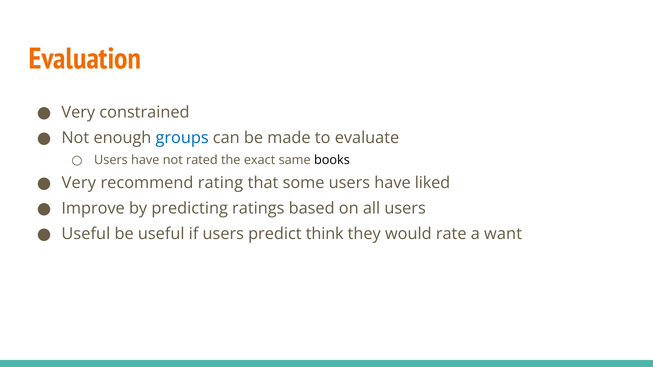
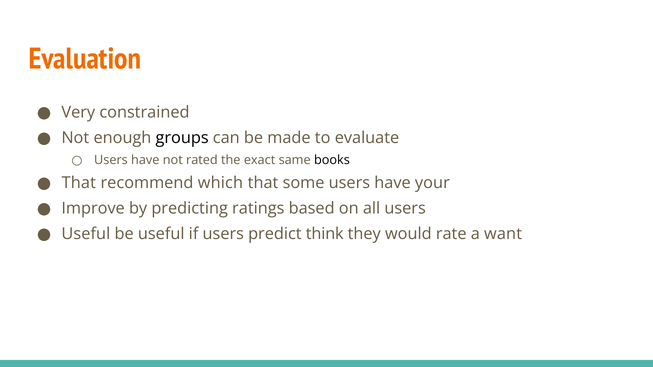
groups colour: blue -> black
Very at (79, 183): Very -> That
rating: rating -> which
liked: liked -> your
